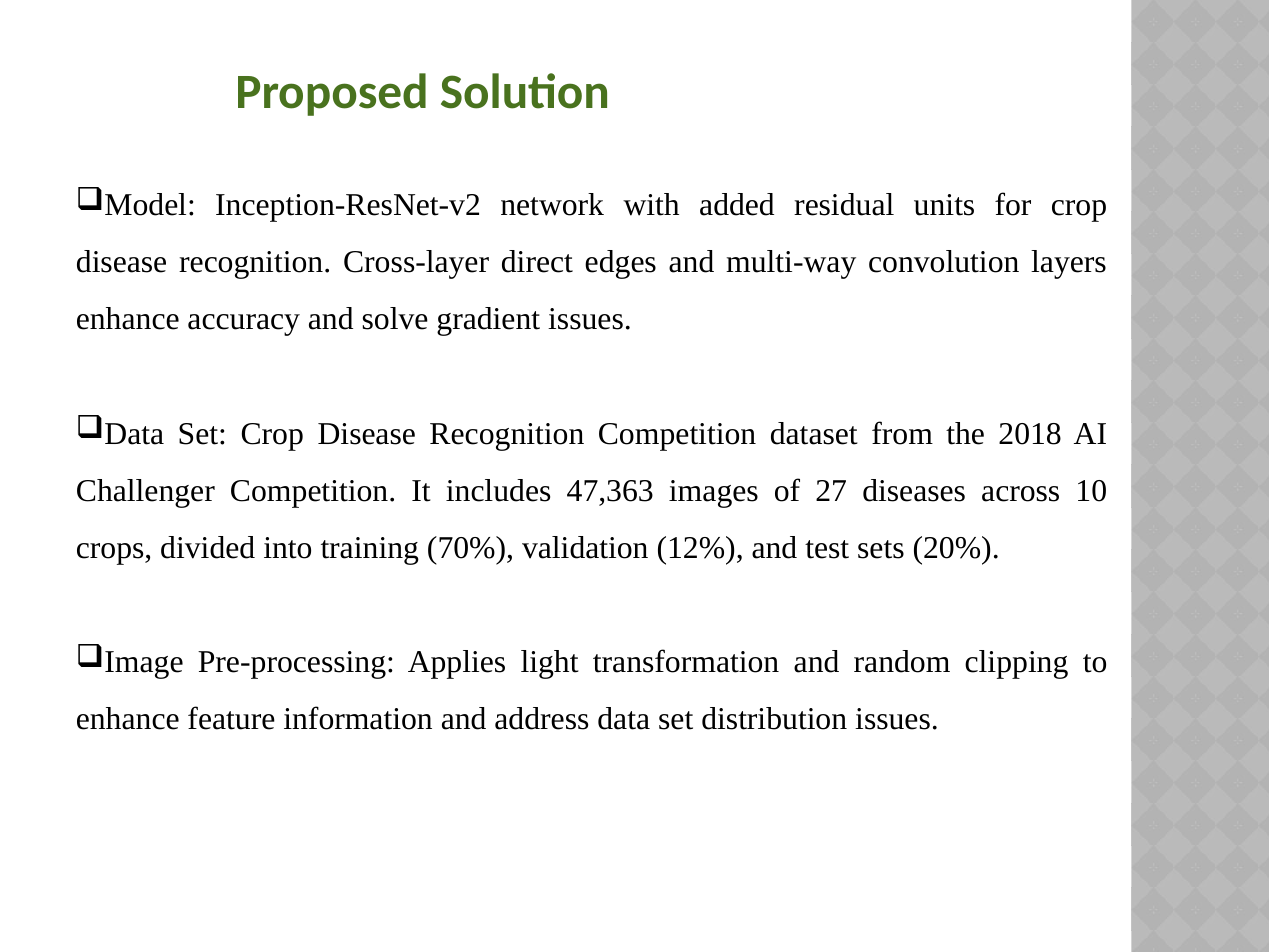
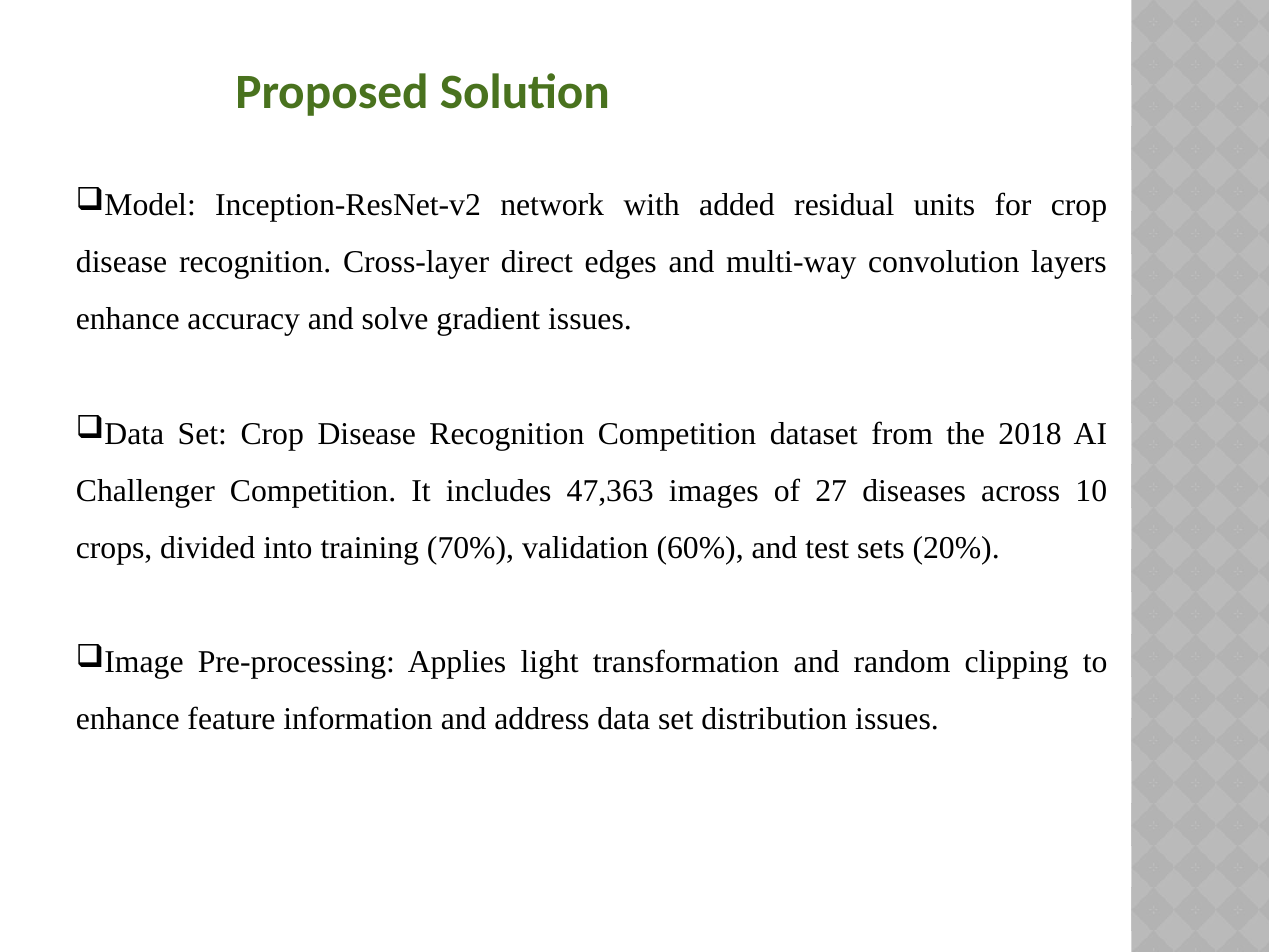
12%: 12% -> 60%
